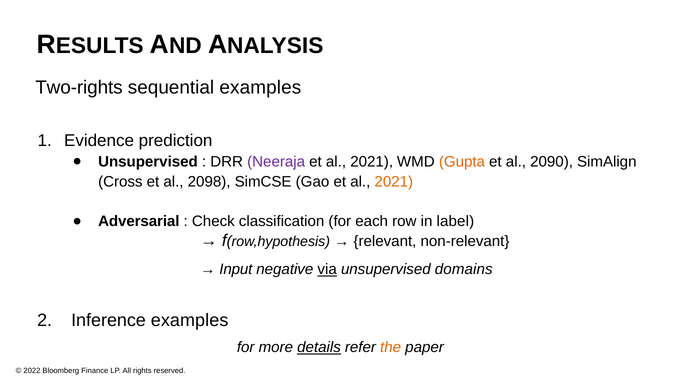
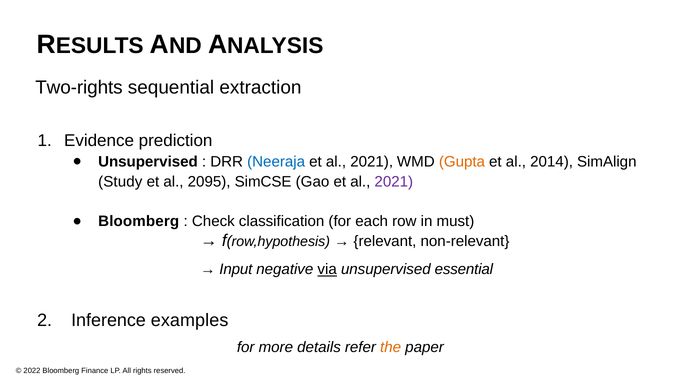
sequential examples: examples -> extraction
Neeraja colour: purple -> blue
2090: 2090 -> 2014
Cross: Cross -> Study
2098: 2098 -> 2095
2021 at (394, 182) colour: orange -> purple
Adversarial at (139, 221): Adversarial -> Bloomberg
label: label -> must
domains: domains -> essential
details underline: present -> none
